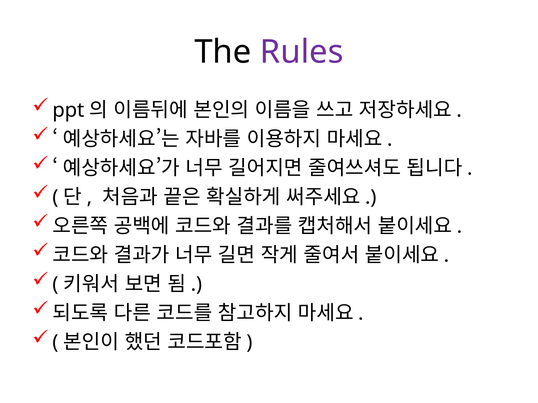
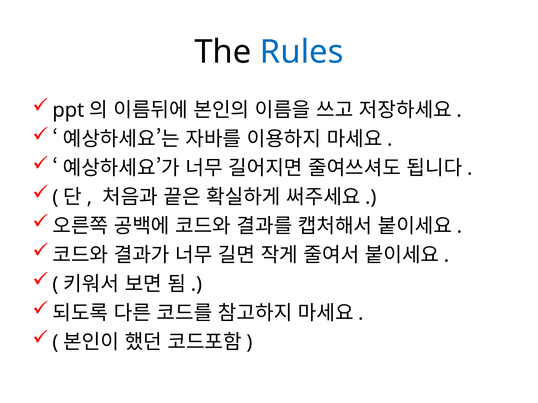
Rules colour: purple -> blue
